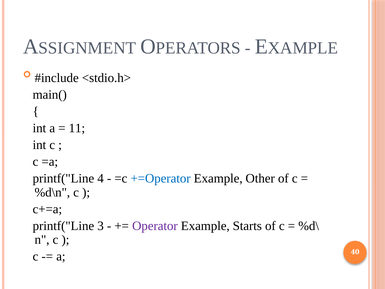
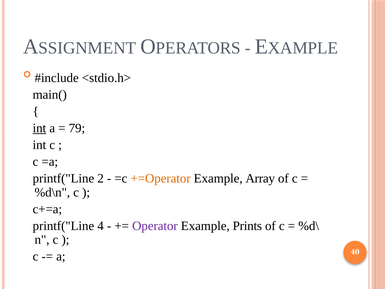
int at (39, 128) underline: none -> present
11: 11 -> 79
4: 4 -> 2
+=Operator colour: blue -> orange
Other: Other -> Array
3: 3 -> 4
Starts: Starts -> Prints
